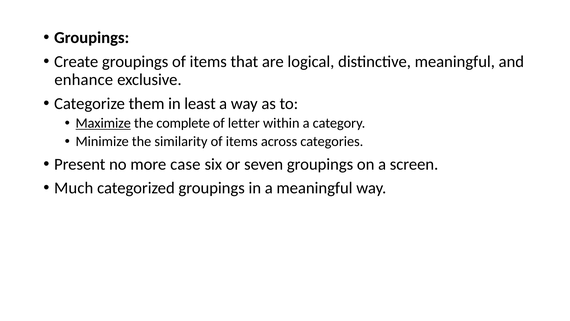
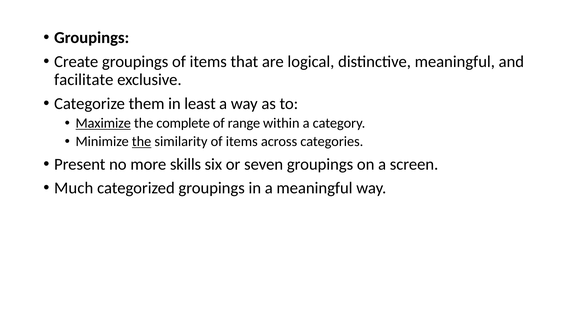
enhance: enhance -> facilitate
letter: letter -> range
the at (142, 141) underline: none -> present
case: case -> skills
